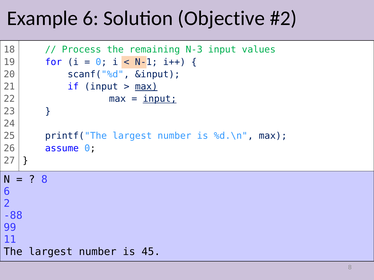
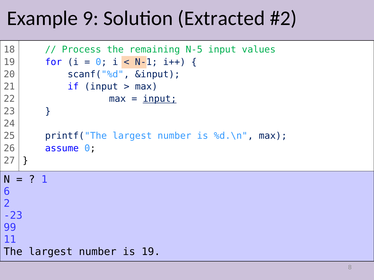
Example 6: 6 -> 9
Objective: Objective -> Extracted
N-3: N-3 -> N-5
max at (146, 87) underline: present -> none
8 at (44, 180): 8 -> 1
-88: -88 -> -23
is 45: 45 -> 19
